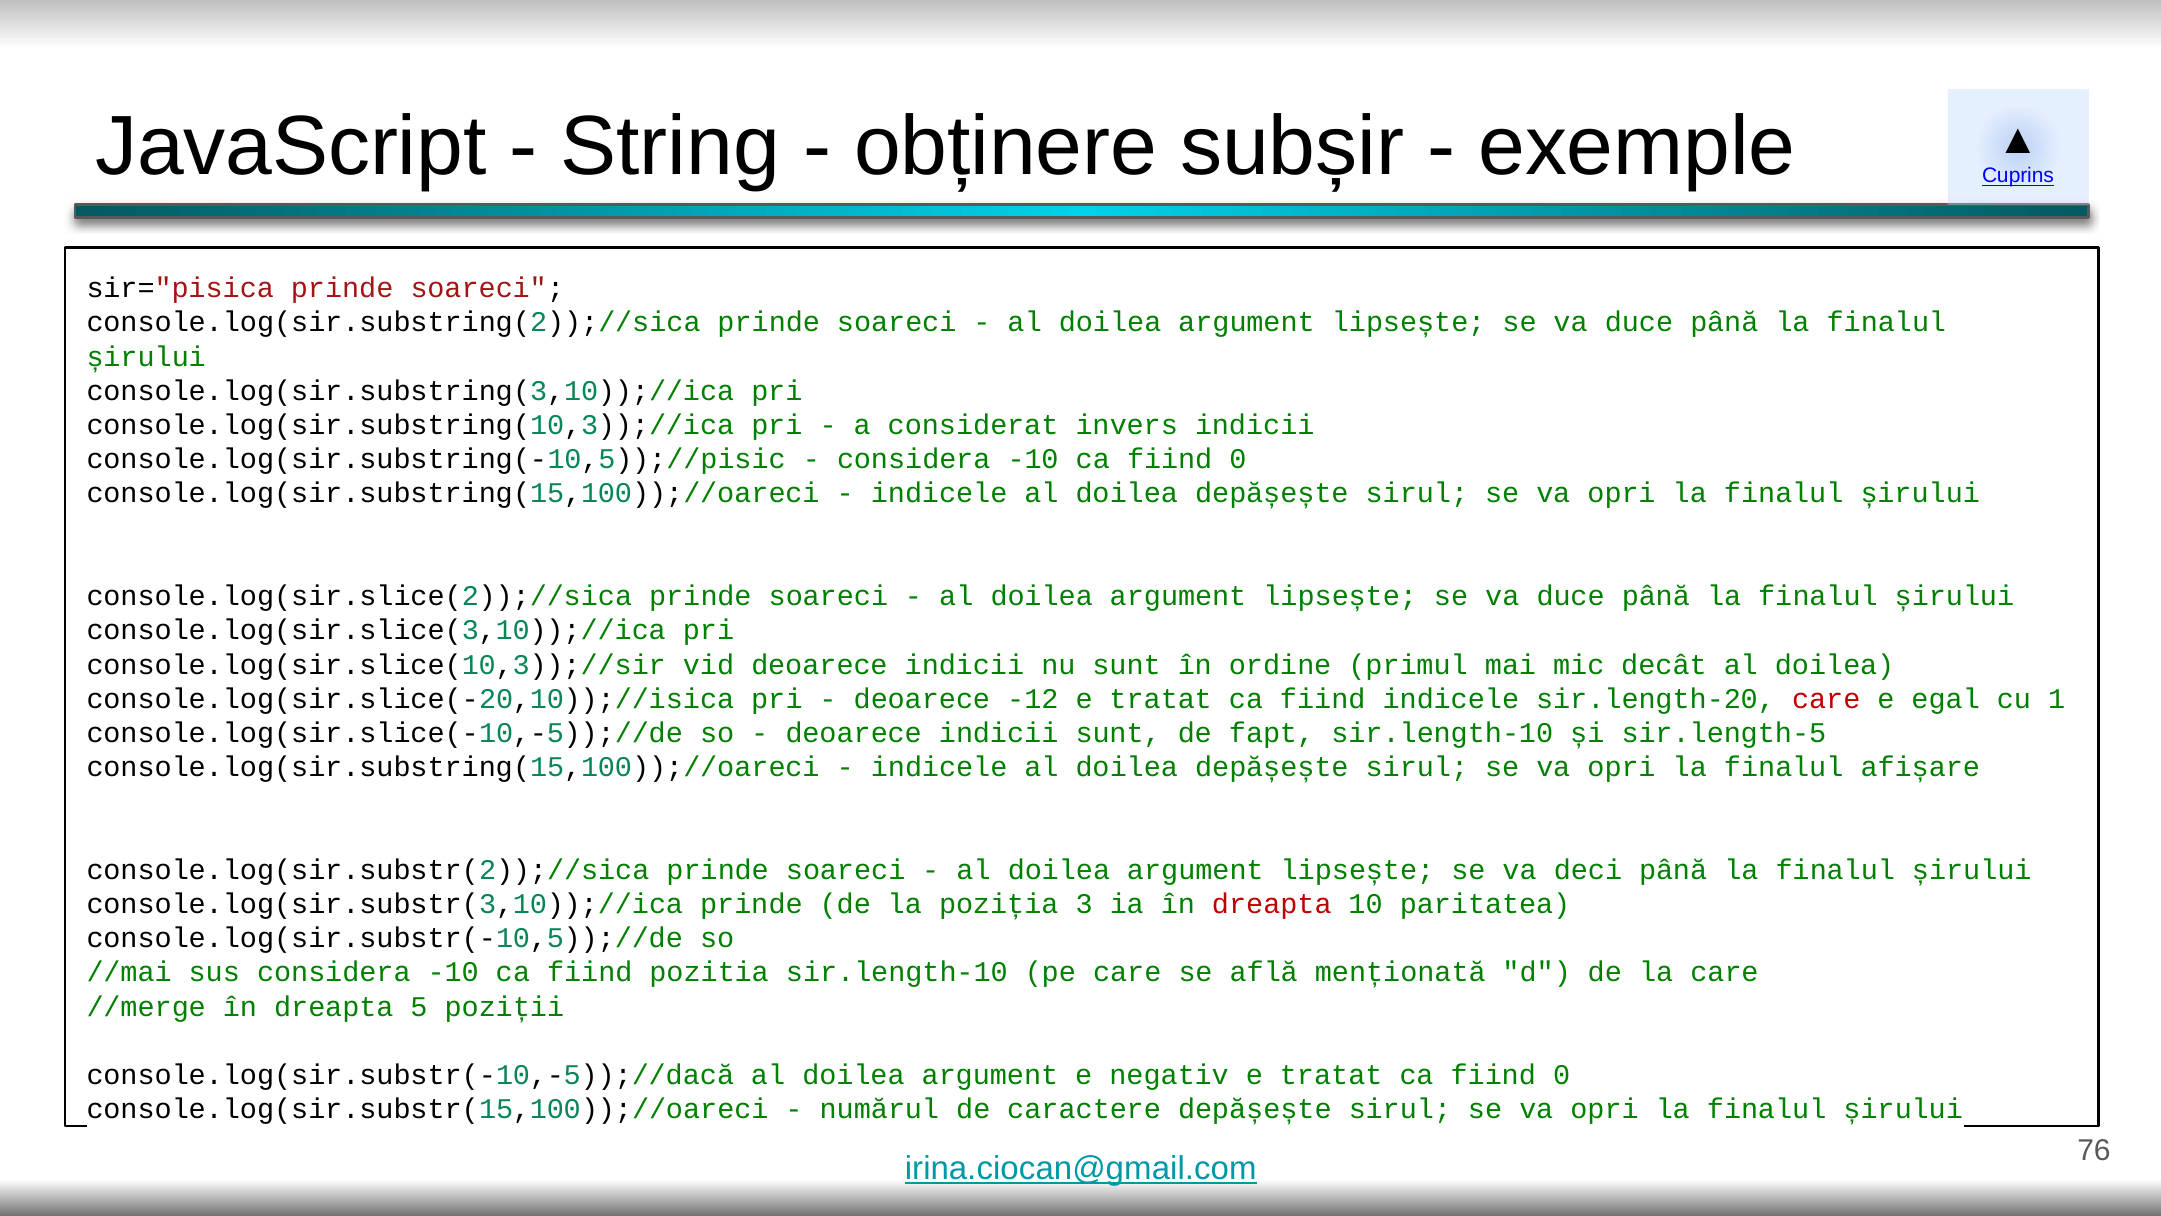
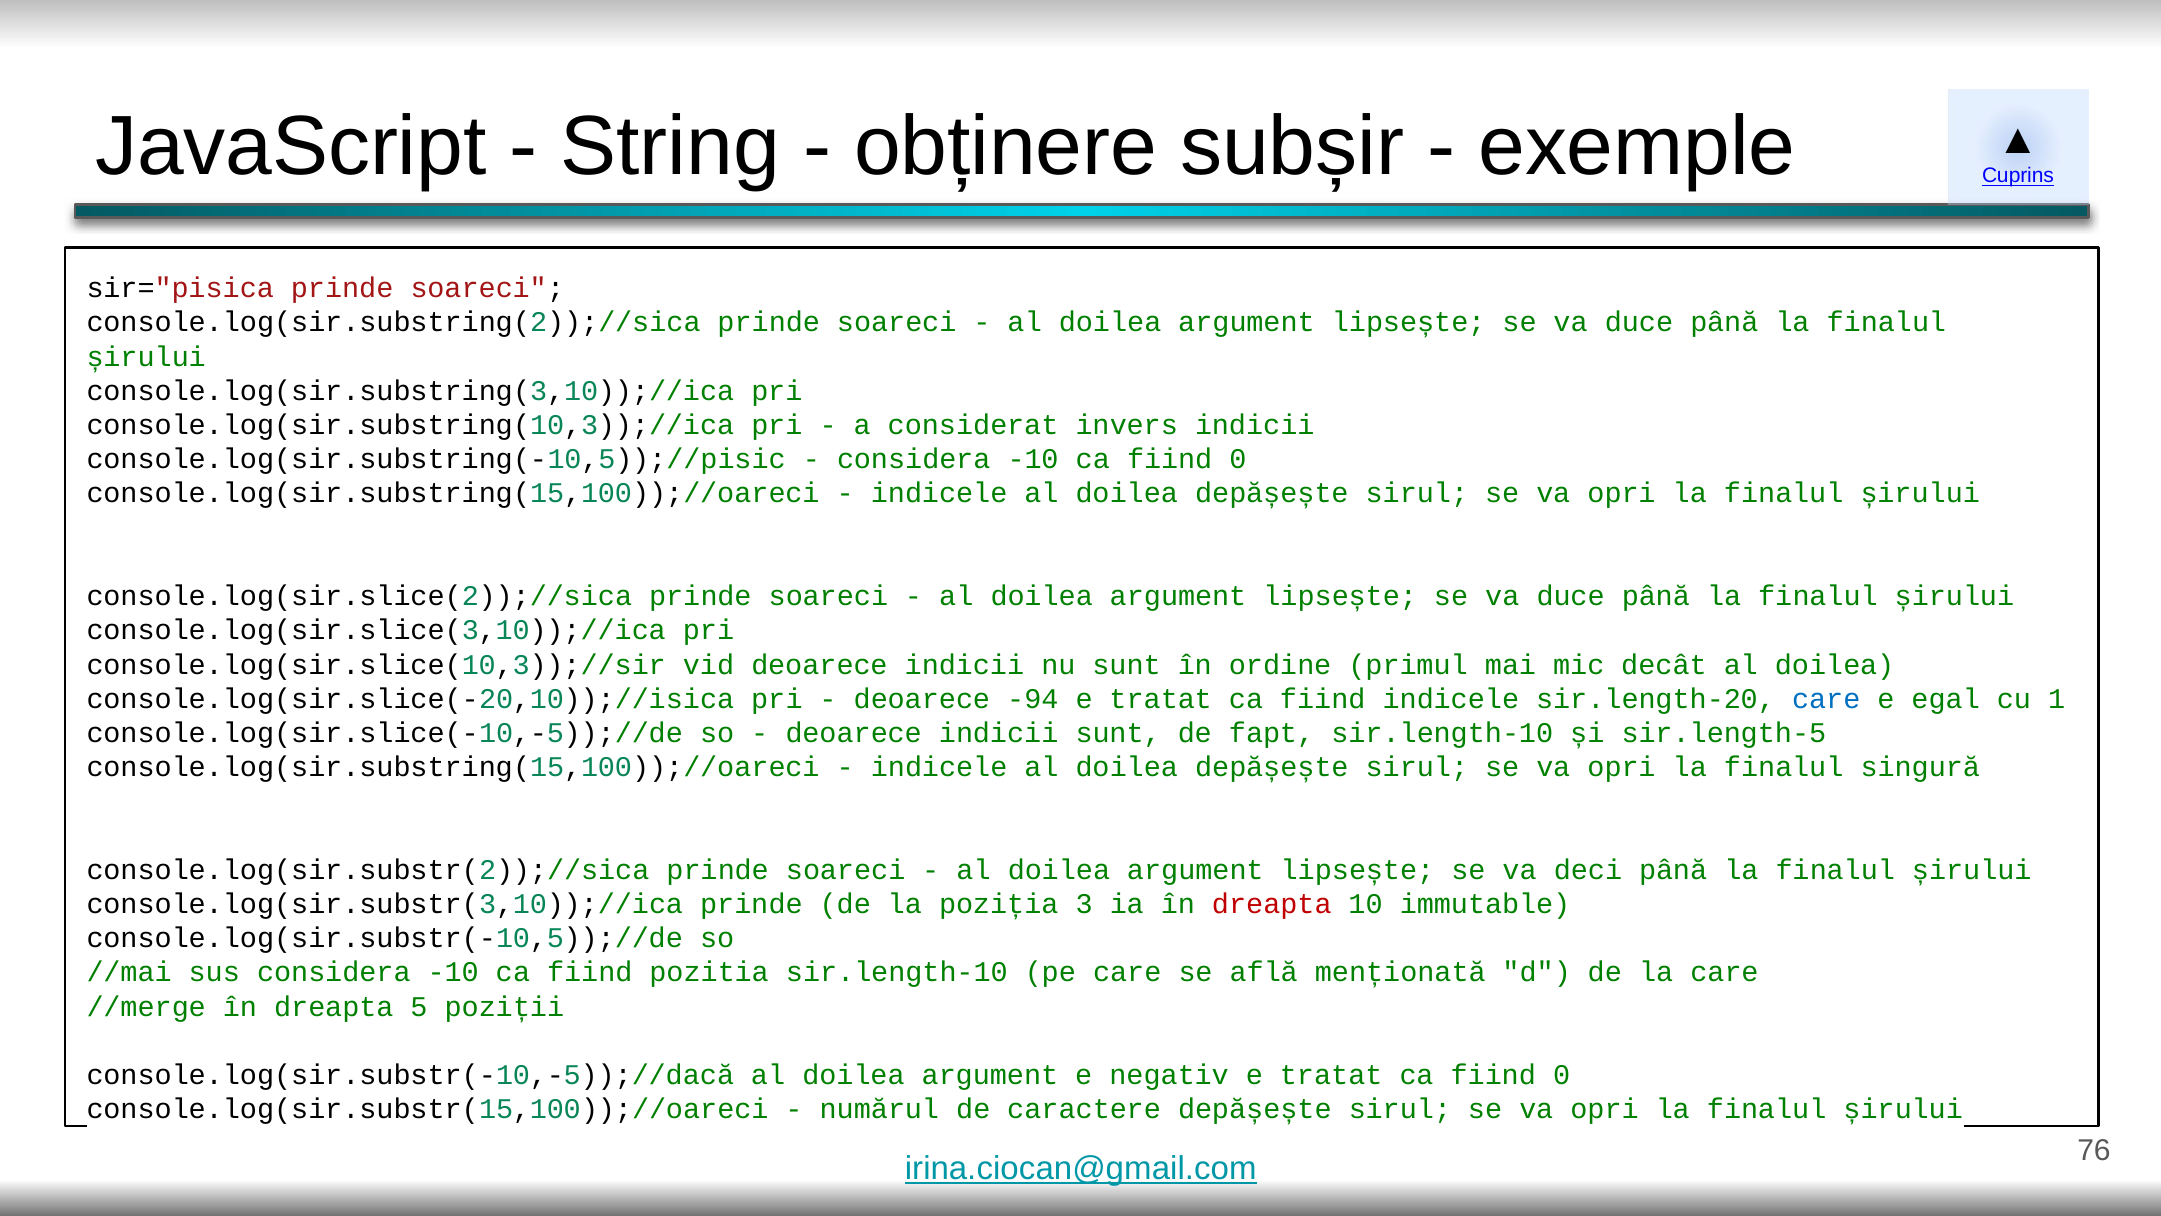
-12: -12 -> -94
care at (1826, 699) colour: red -> blue
afișare: afișare -> singură
paritatea: paritatea -> immutable
